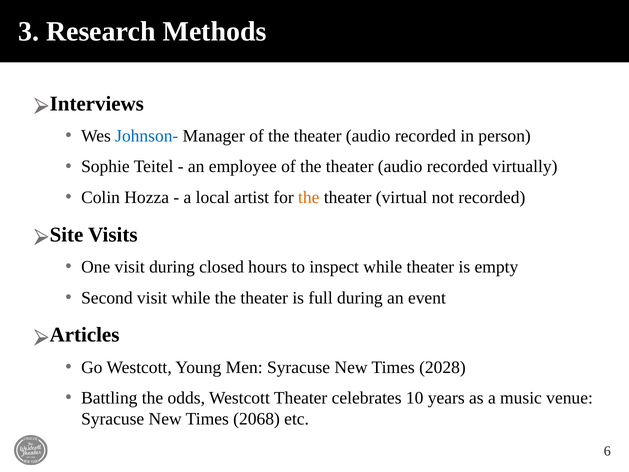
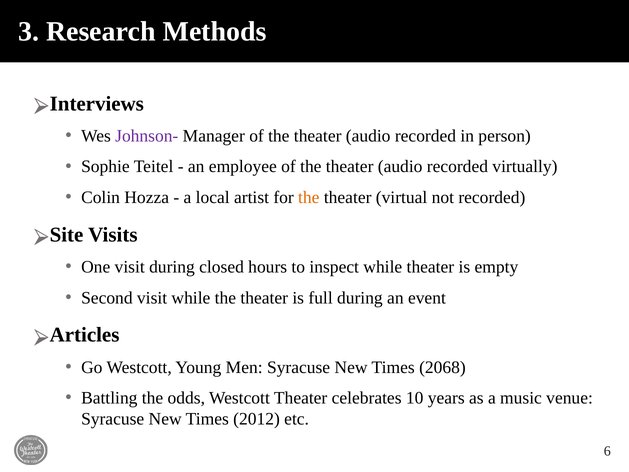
Johnson- colour: blue -> purple
2028: 2028 -> 2068
2068: 2068 -> 2012
